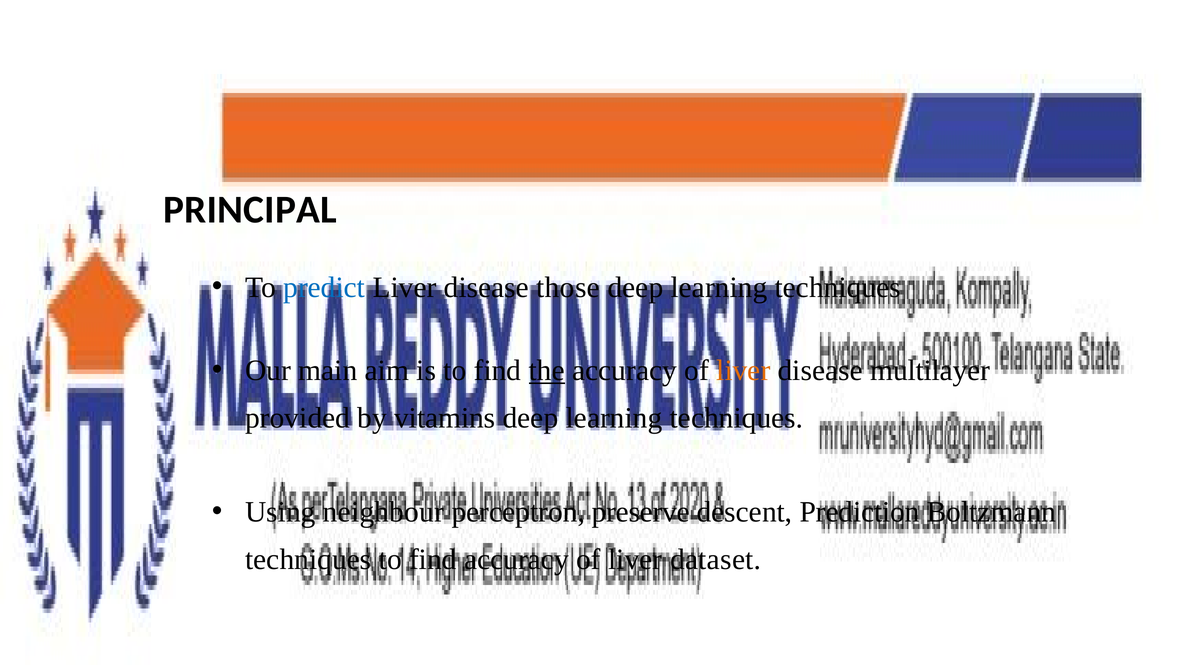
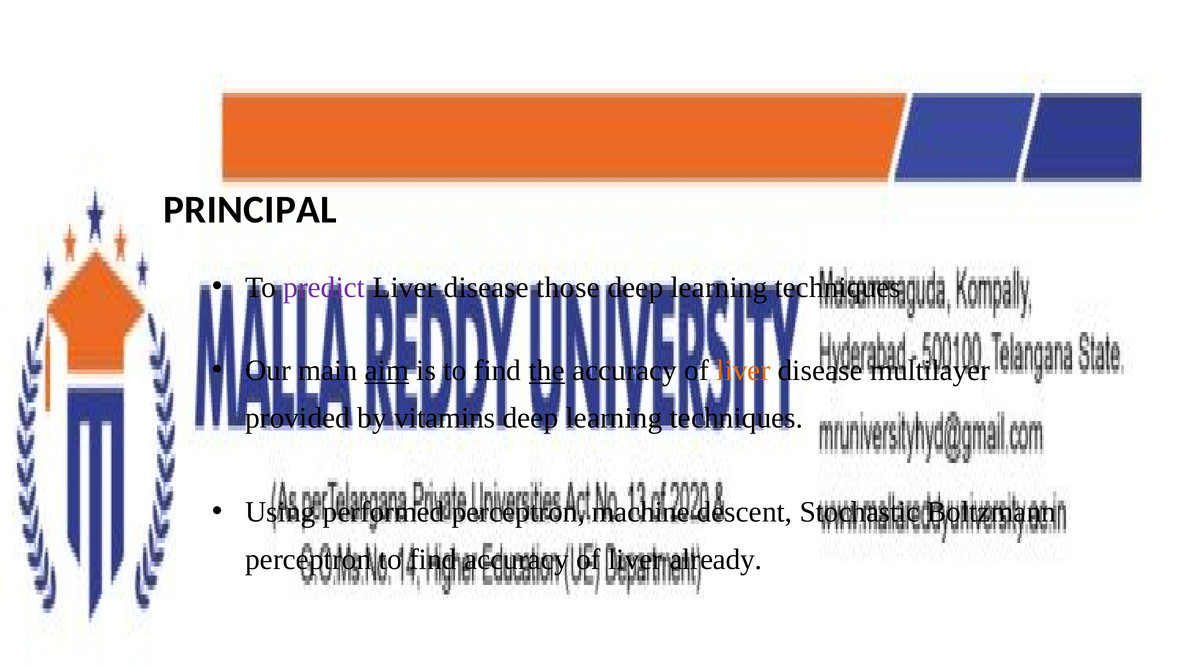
predict colour: blue -> purple
aim underline: none -> present
neighbour: neighbour -> performed
preserve: preserve -> machine
Prediction: Prediction -> Stochastic
techniques at (308, 559): techniques -> perceptron
dataset: dataset -> already
